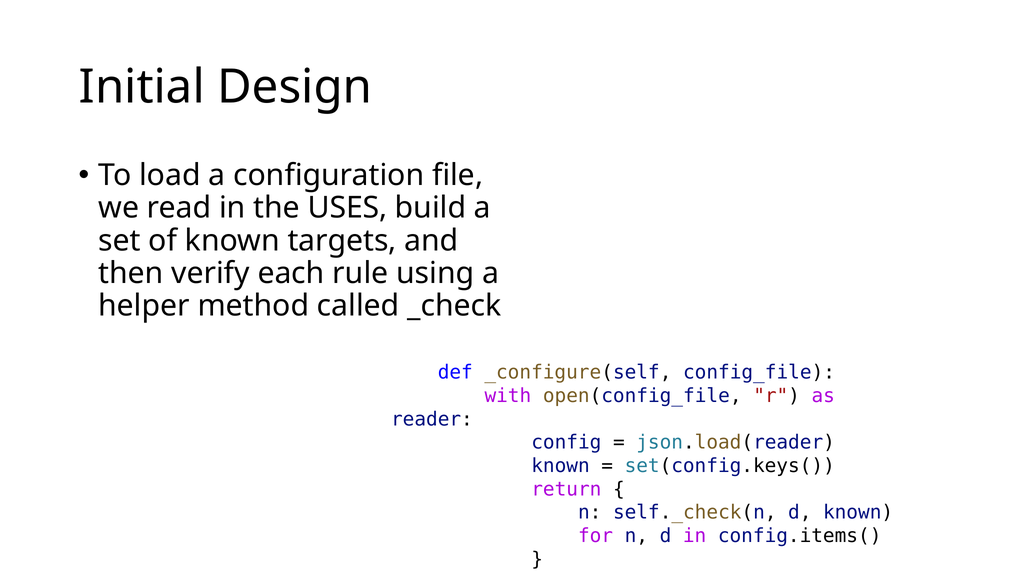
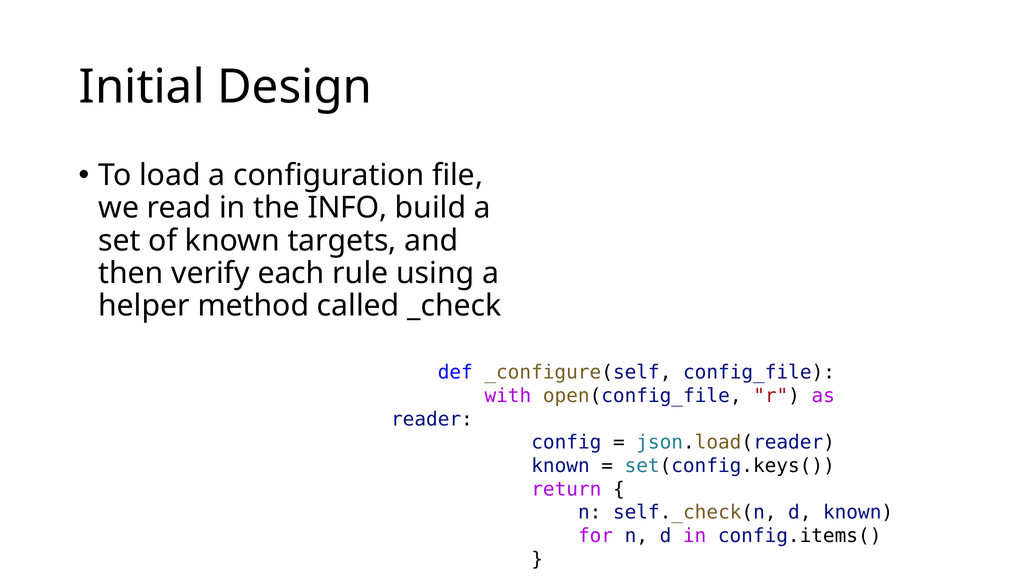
USES: USES -> INFO
